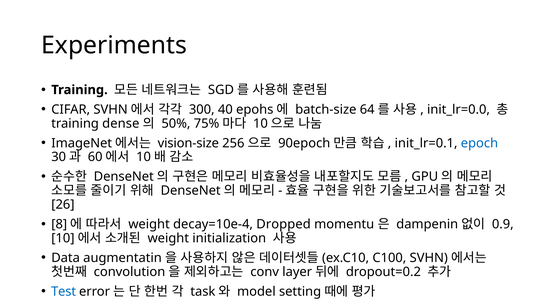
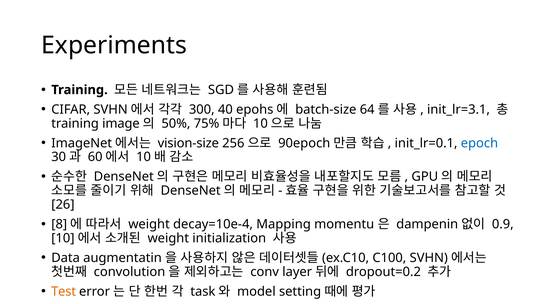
init_lr=0.0: init_lr=0.0 -> init_lr=3.1
dense: dense -> image
Dropped: Dropped -> Mapping
Test colour: blue -> orange
